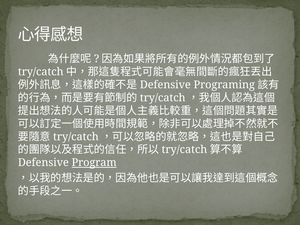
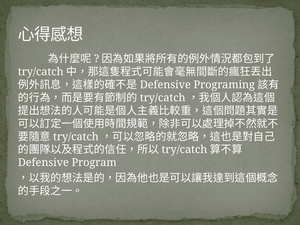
Program underline: present -> none
